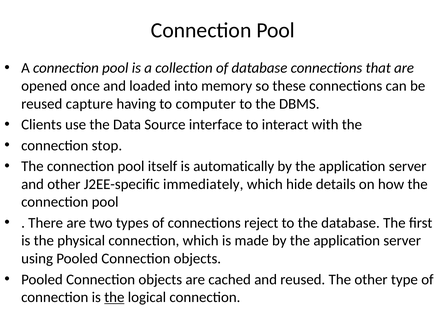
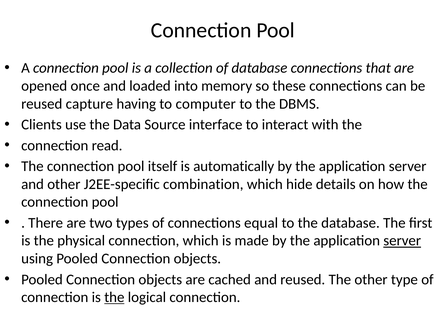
stop: stop -> read
immediately: immediately -> combination
reject: reject -> equal
server at (402, 240) underline: none -> present
